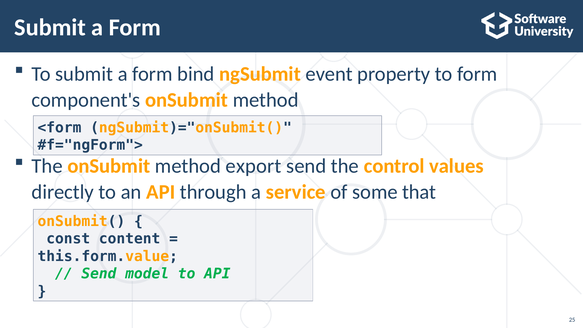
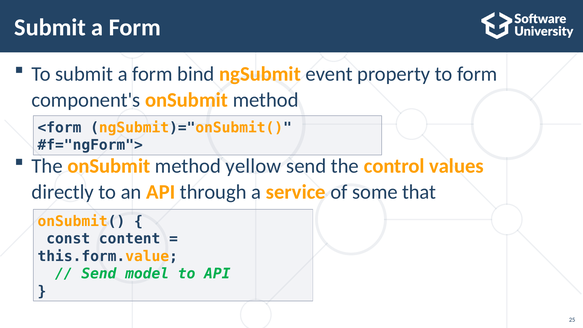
export: export -> yellow
